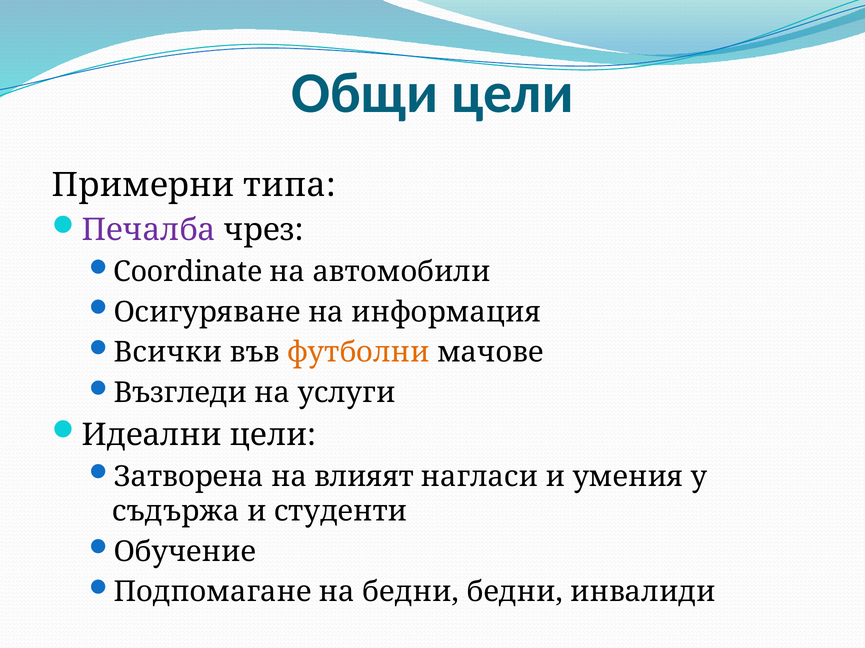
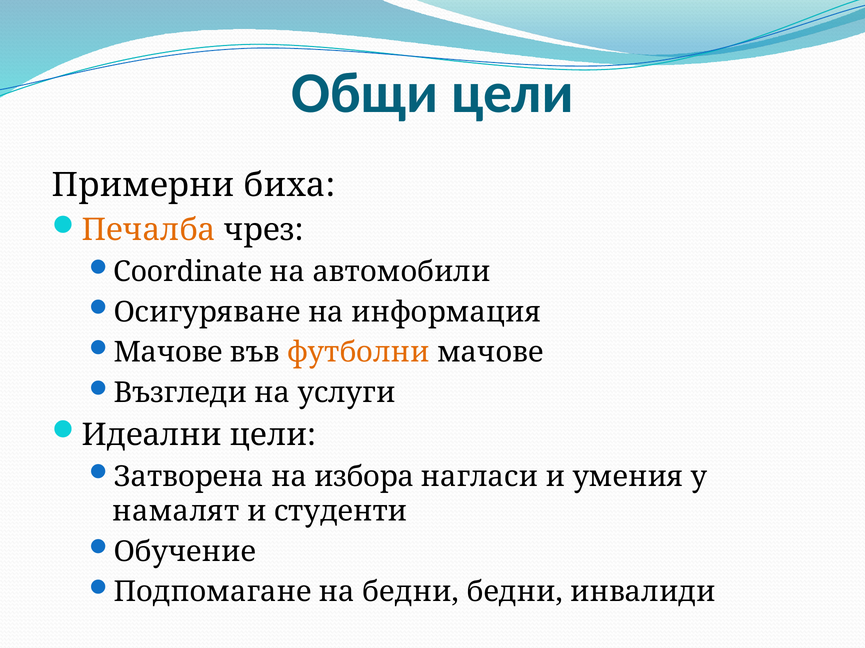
типа: типа -> биха
Печалба colour: purple -> orange
Всички at (168, 353): Всички -> Мачове
влияят: влияят -> избора
съдържа: съдържа -> намалят
